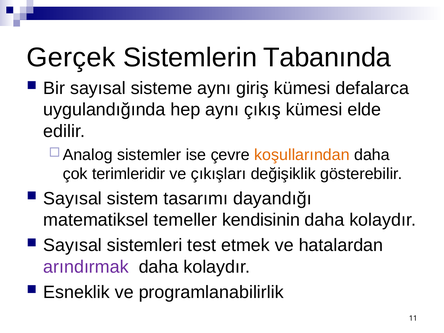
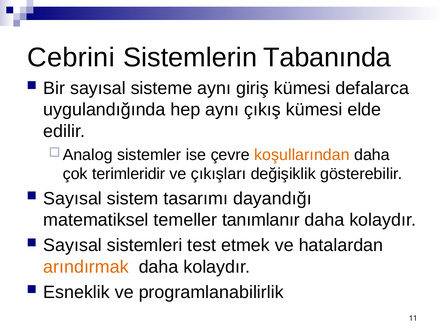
Gerçek: Gerçek -> Cebrini
kendisinin: kendisinin -> tanımlanır
arındırmak colour: purple -> orange
